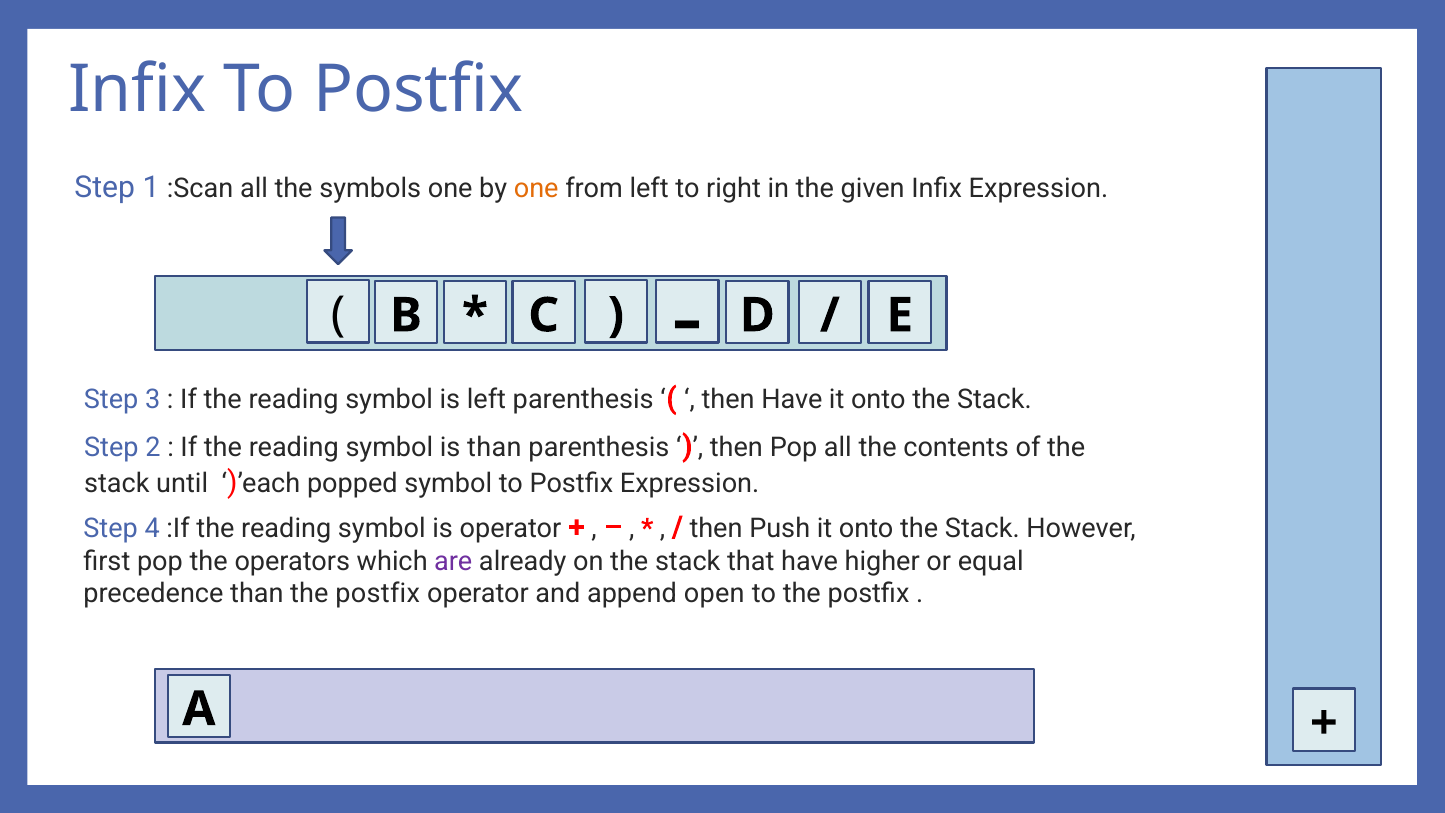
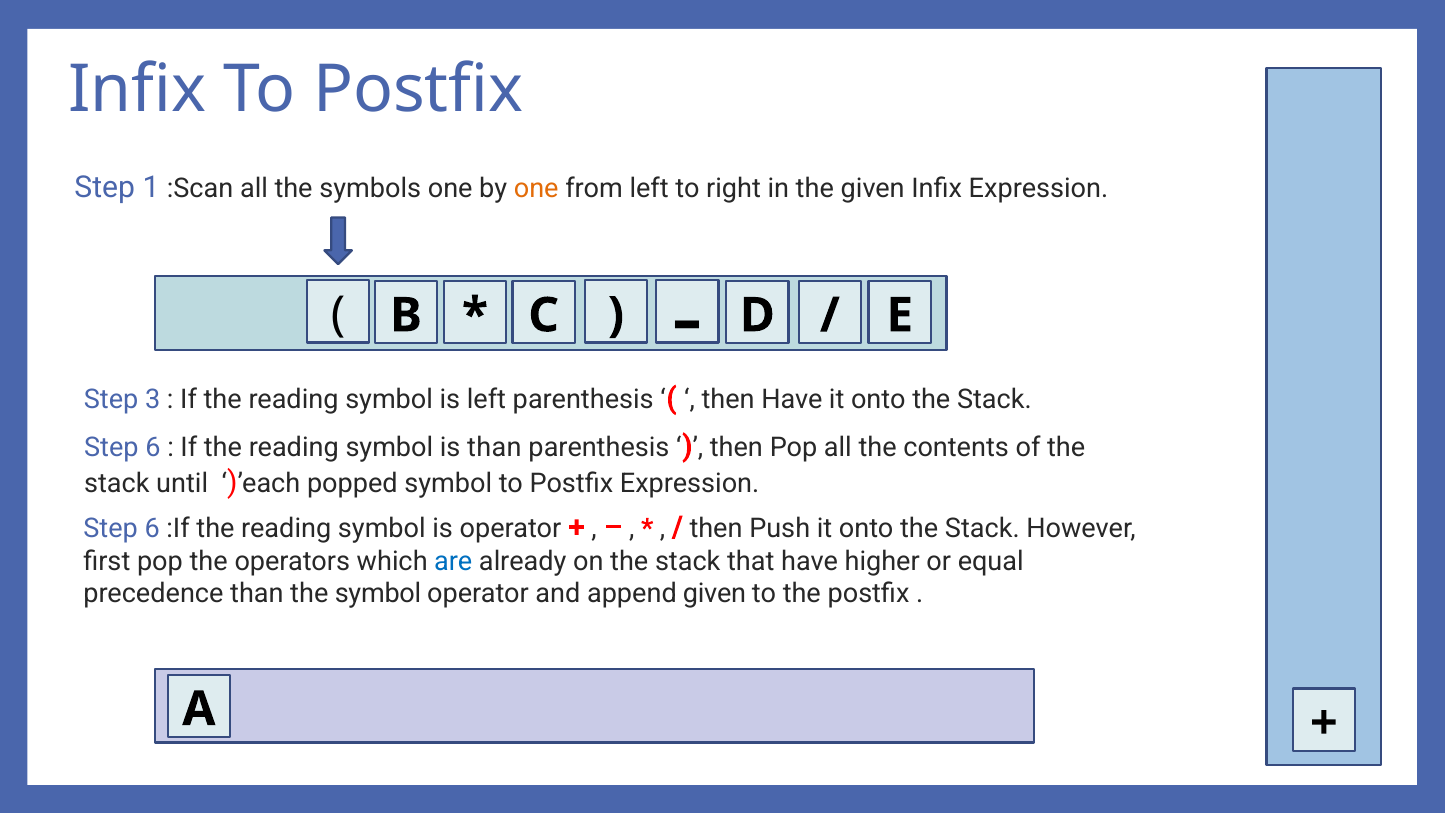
2 at (153, 447): 2 -> 6
4 at (152, 528): 4 -> 6
are colour: purple -> blue
than the postfix: postfix -> symbol
append open: open -> given
